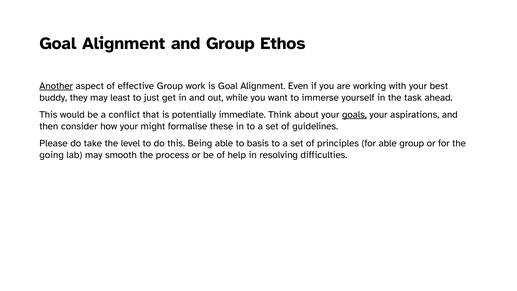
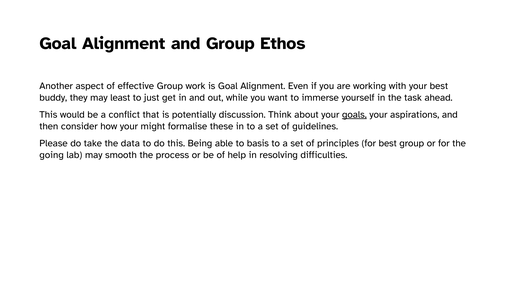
Another underline: present -> none
immediate: immediate -> discussion
level: level -> data
for able: able -> best
